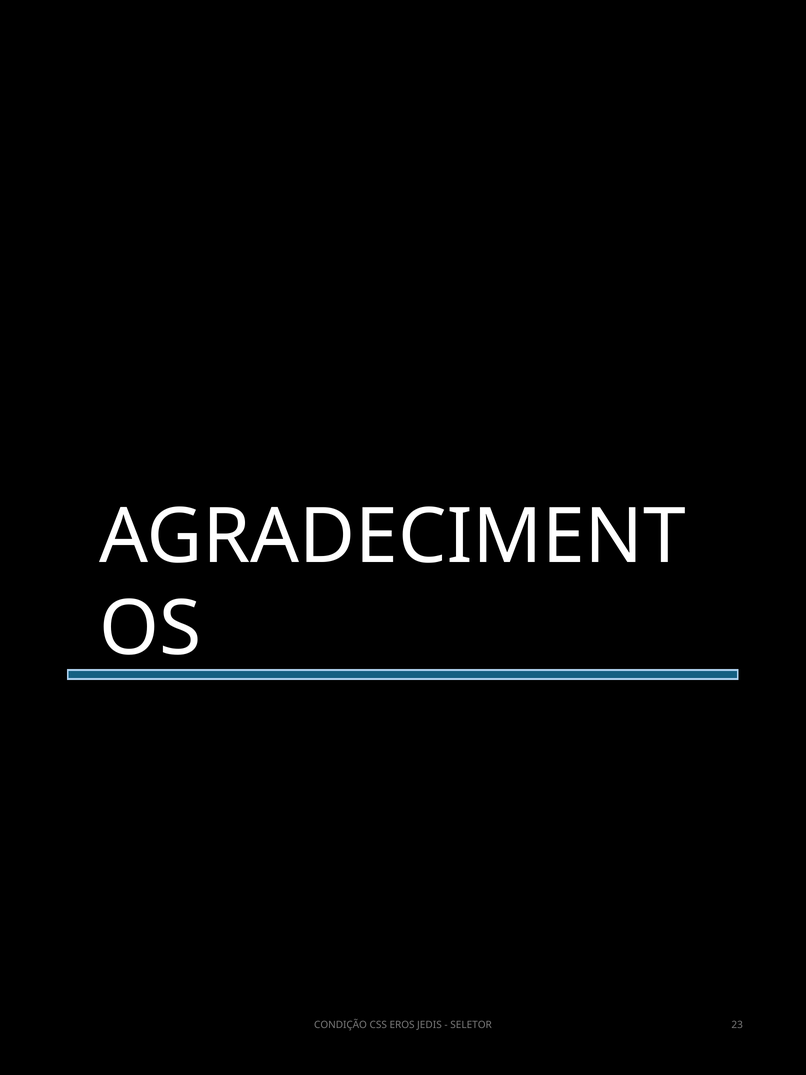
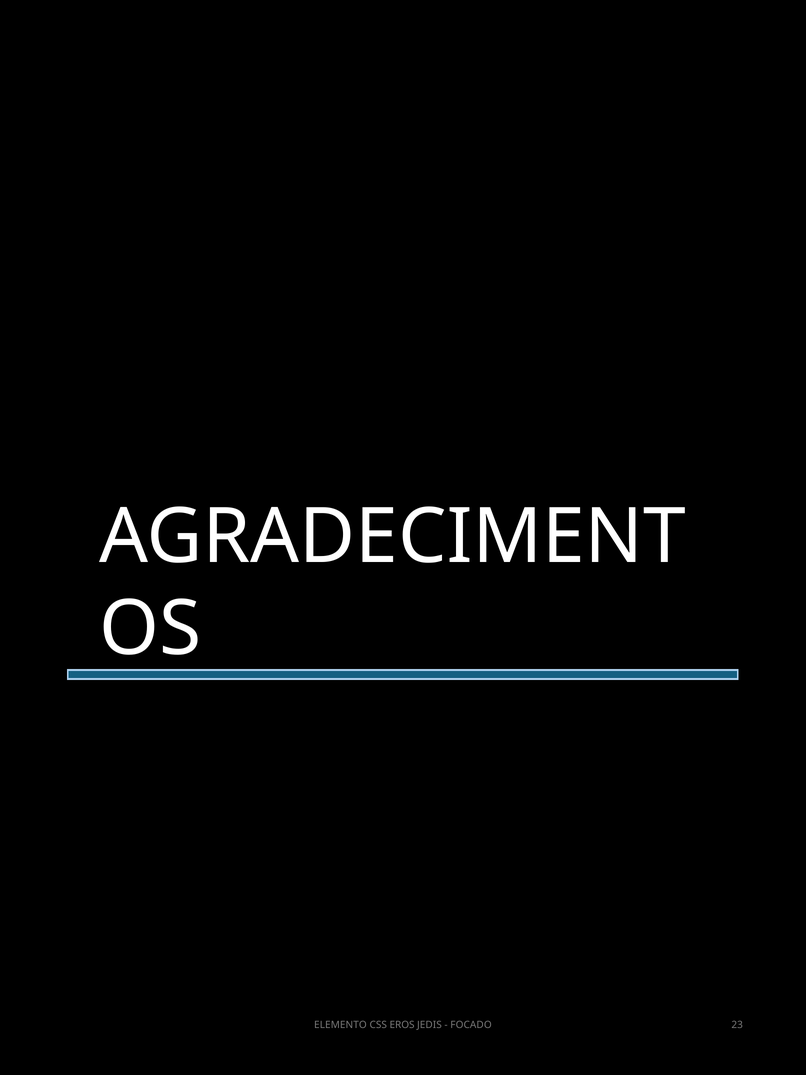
CONDIÇÃO: CONDIÇÃO -> ELEMENTO
SELETOR: SELETOR -> FOCADO
